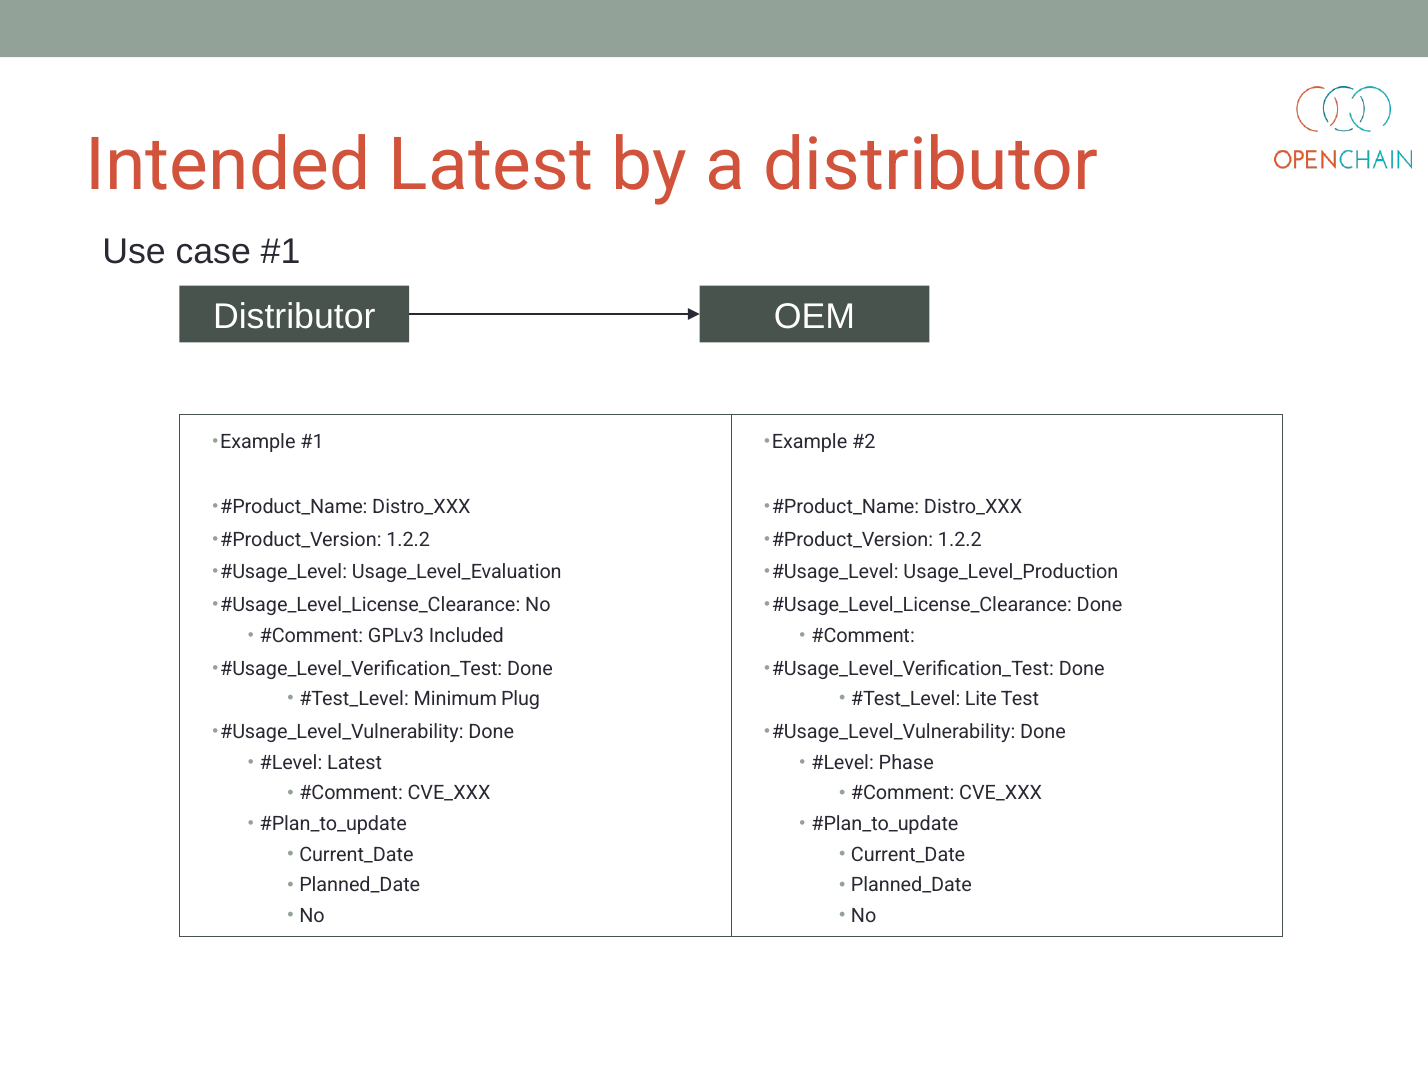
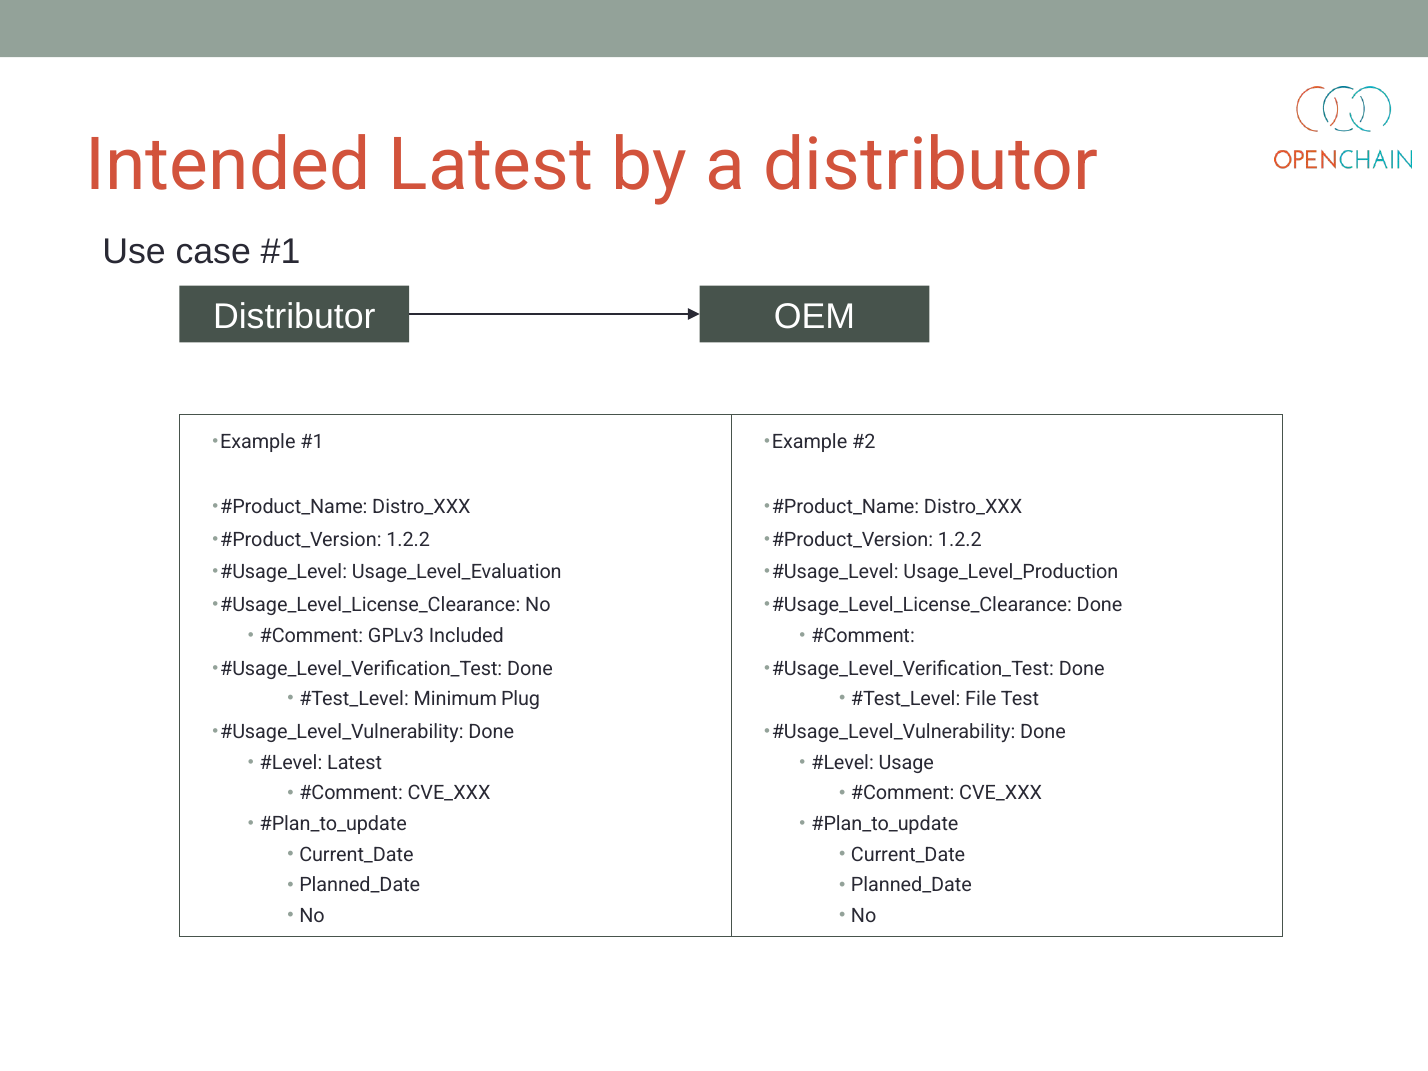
Lite: Lite -> File
Phase: Phase -> Usage
